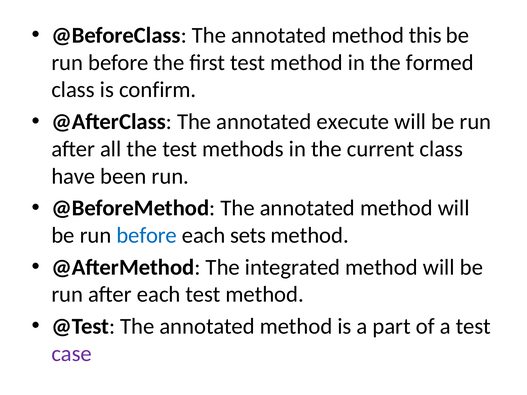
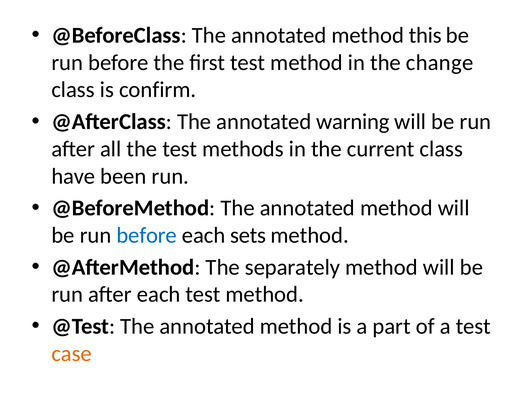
formed: formed -> change
execute: execute -> warning
integrated: integrated -> separately
case colour: purple -> orange
